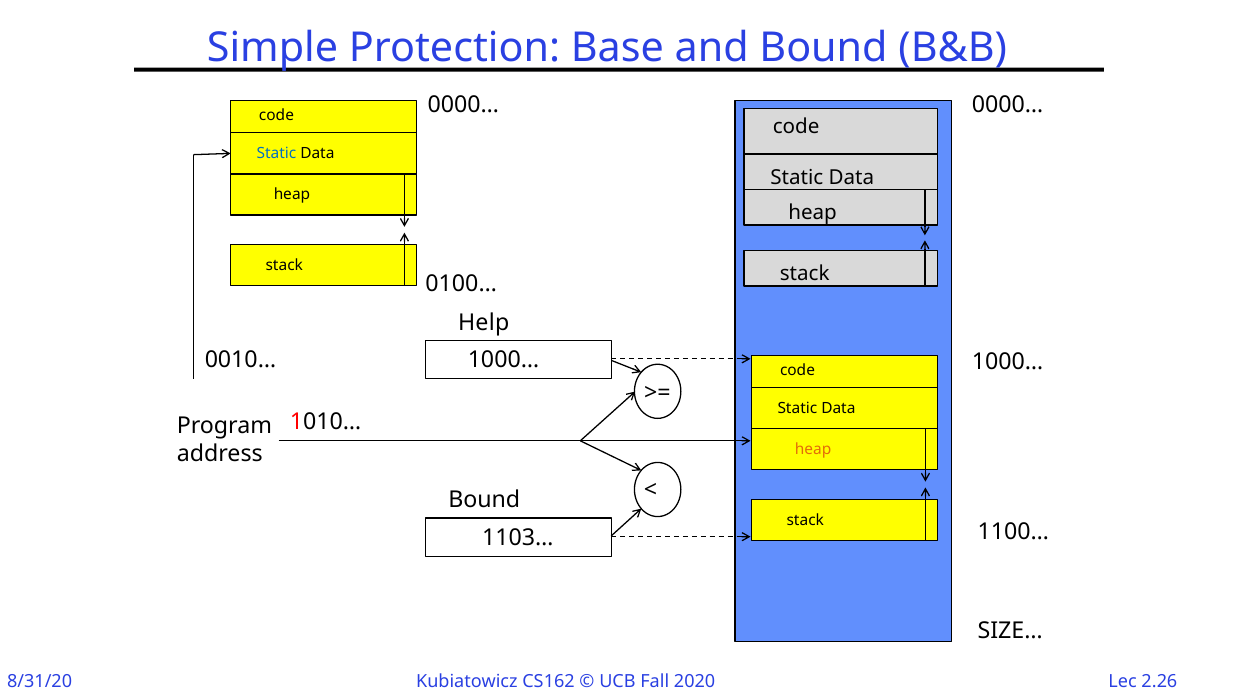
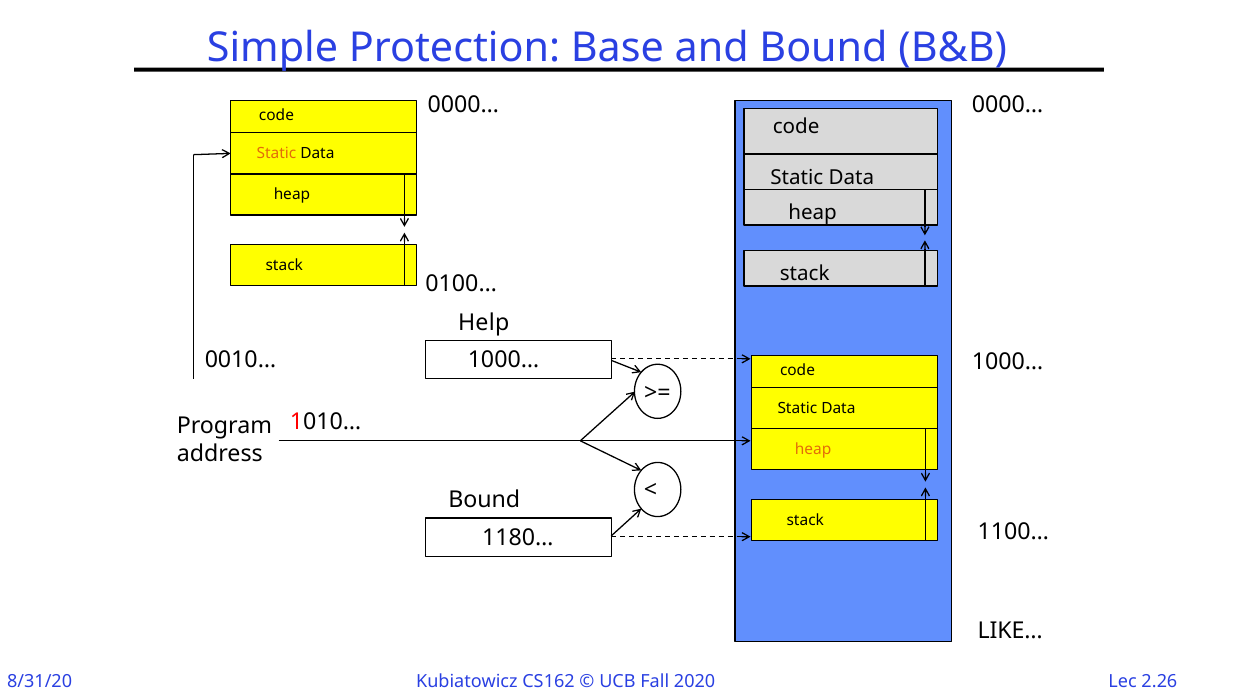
Static at (276, 154) colour: blue -> orange
1103…: 1103… -> 1180…
SIZE…: SIZE… -> LIKE…
